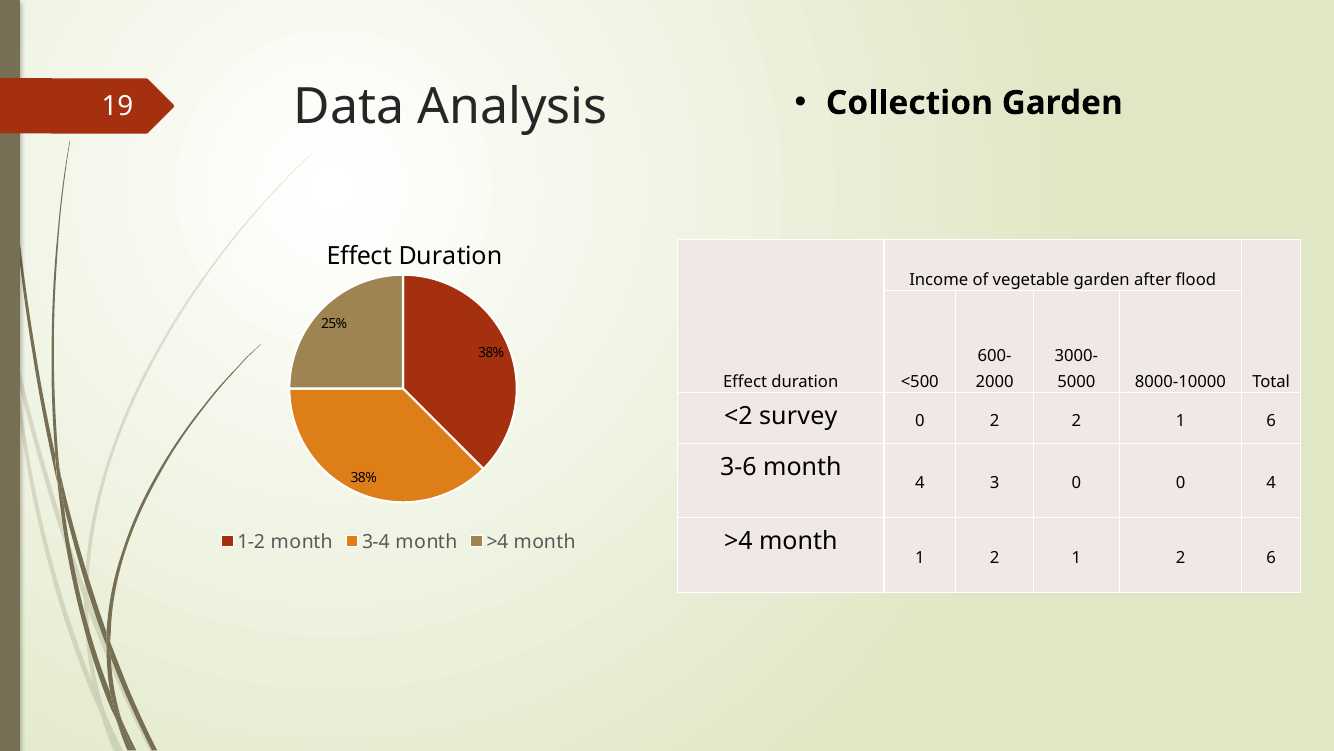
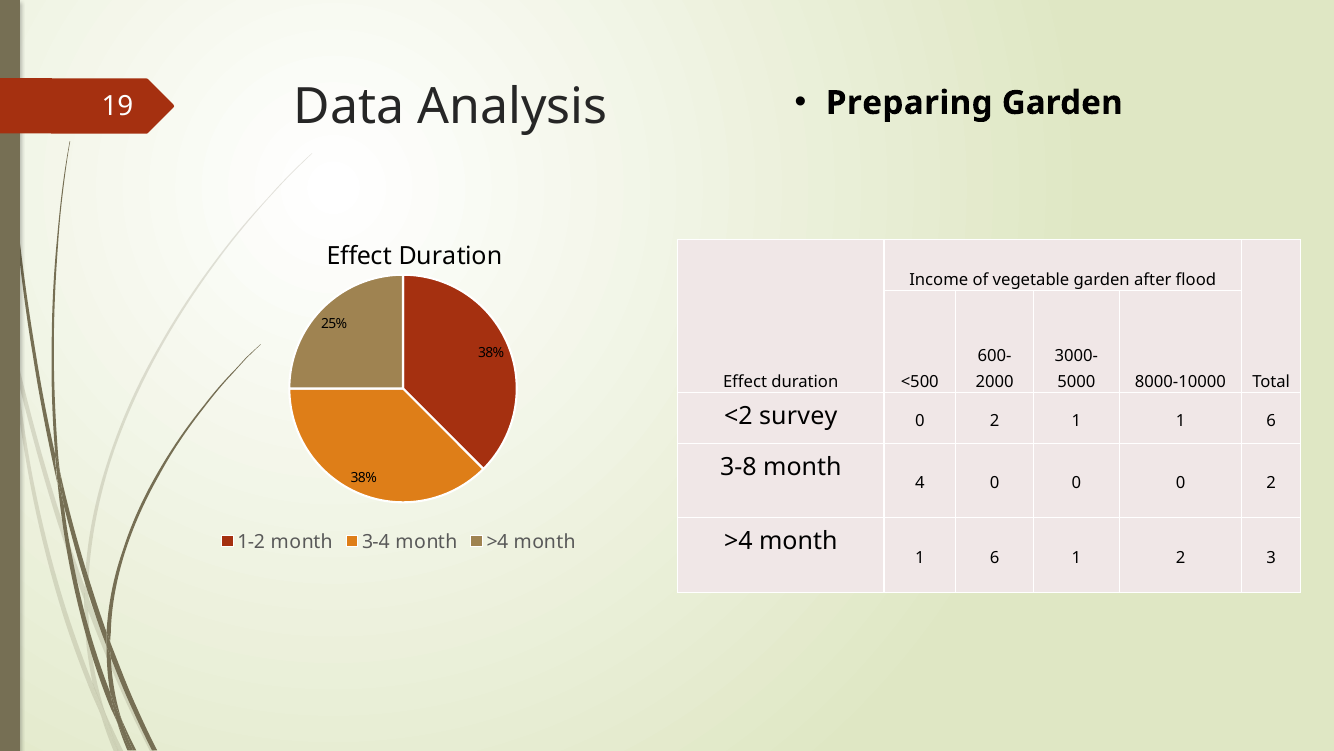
Collection: Collection -> Preparing
2 2: 2 -> 1
3-6: 3-6 -> 3-8
4 3: 3 -> 0
0 0 4: 4 -> 2
2 at (995, 557): 2 -> 6
2 6: 6 -> 3
